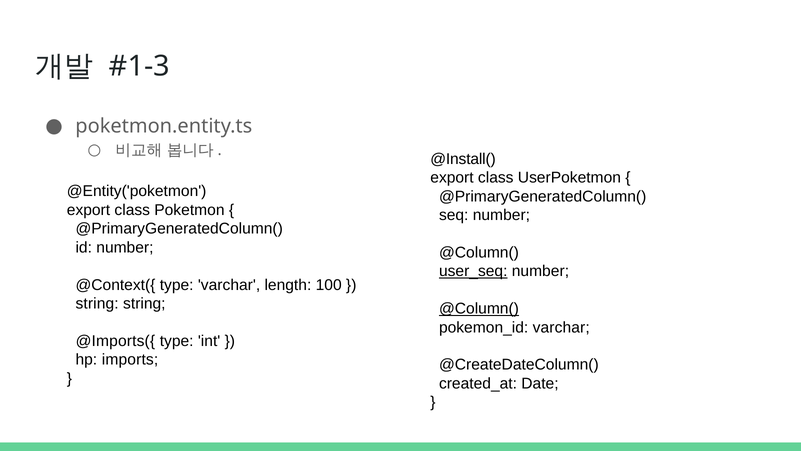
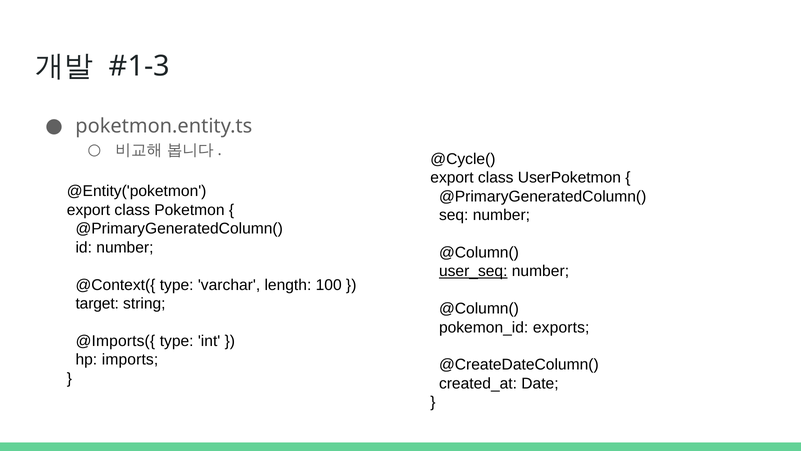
@Install(: @Install( -> @Cycle(
string at (97, 303): string -> target
@Column( at (479, 308) underline: present -> none
pokemon_id varchar: varchar -> exports
